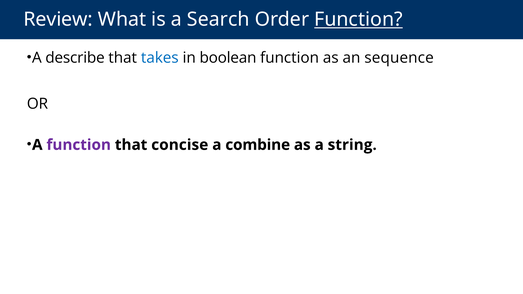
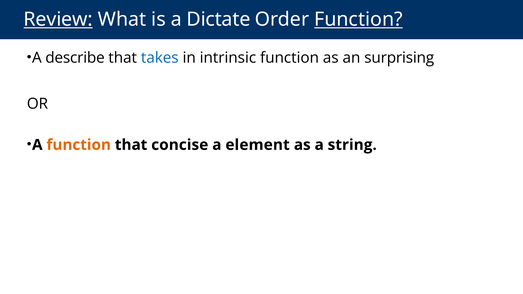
Review underline: none -> present
Search: Search -> Dictate
boolean: boolean -> intrinsic
sequence: sequence -> surprising
function at (79, 145) colour: purple -> orange
combine: combine -> element
